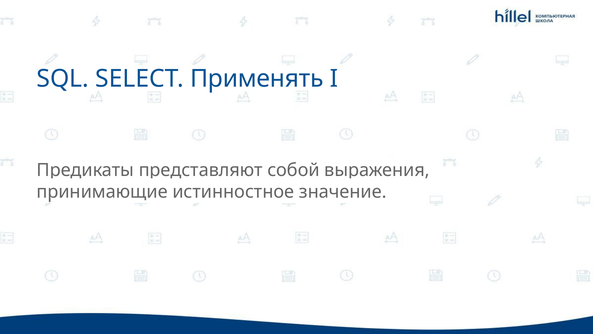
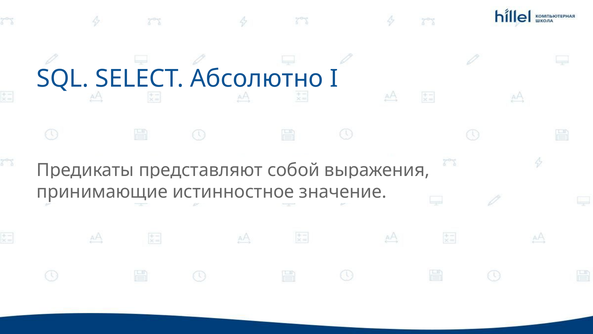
Применять: Применять -> Абсолютно
